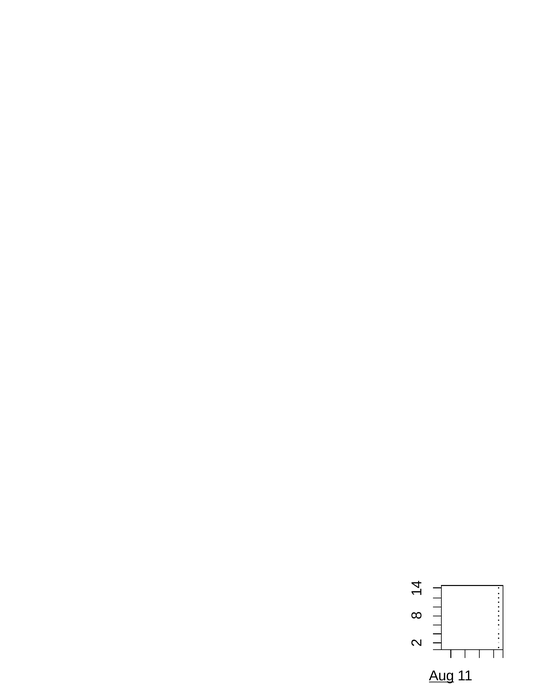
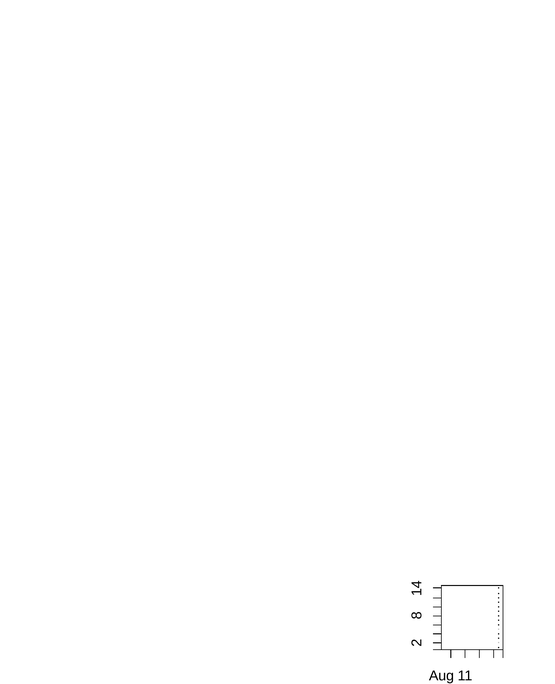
Aug underline: present -> none
